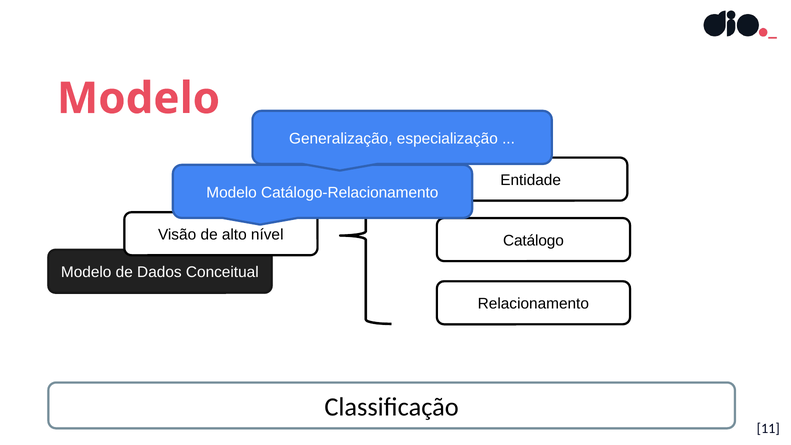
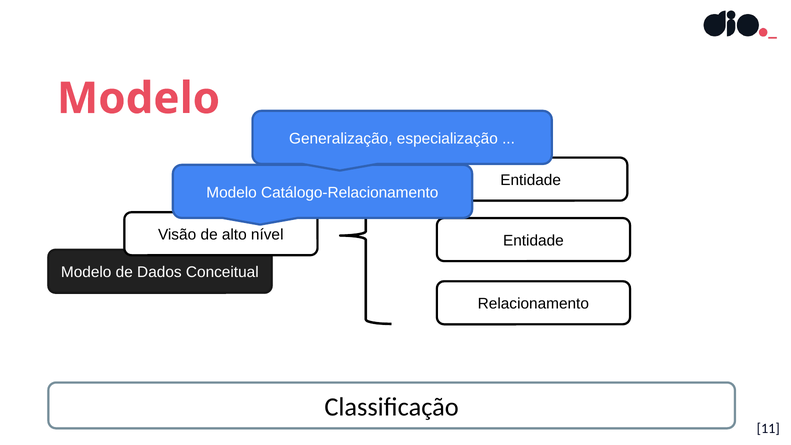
Catálogo at (533, 241): Catálogo -> Entidade
